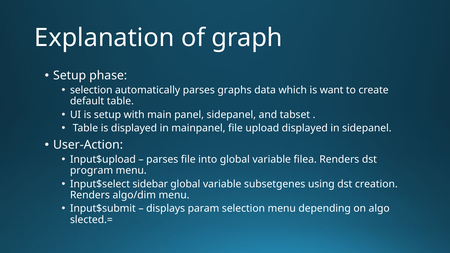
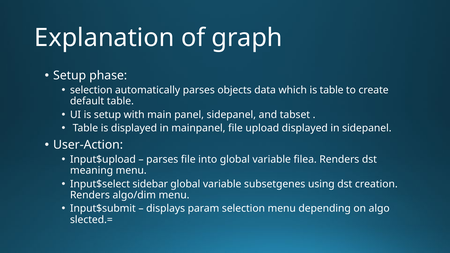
graphs: graphs -> objects
is want: want -> table
program: program -> meaning
